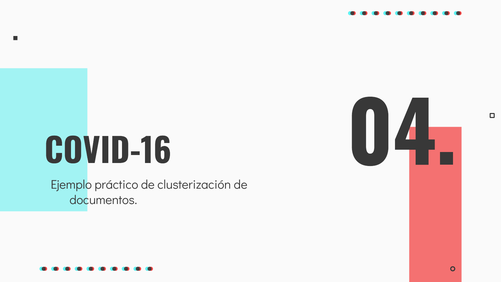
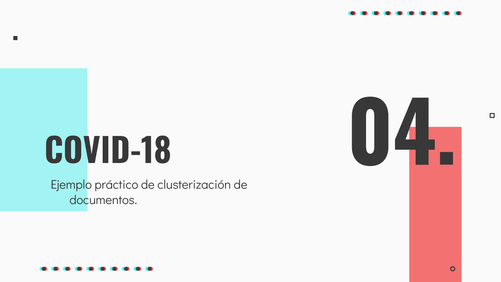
COVID-16: COVID-16 -> COVID-18
